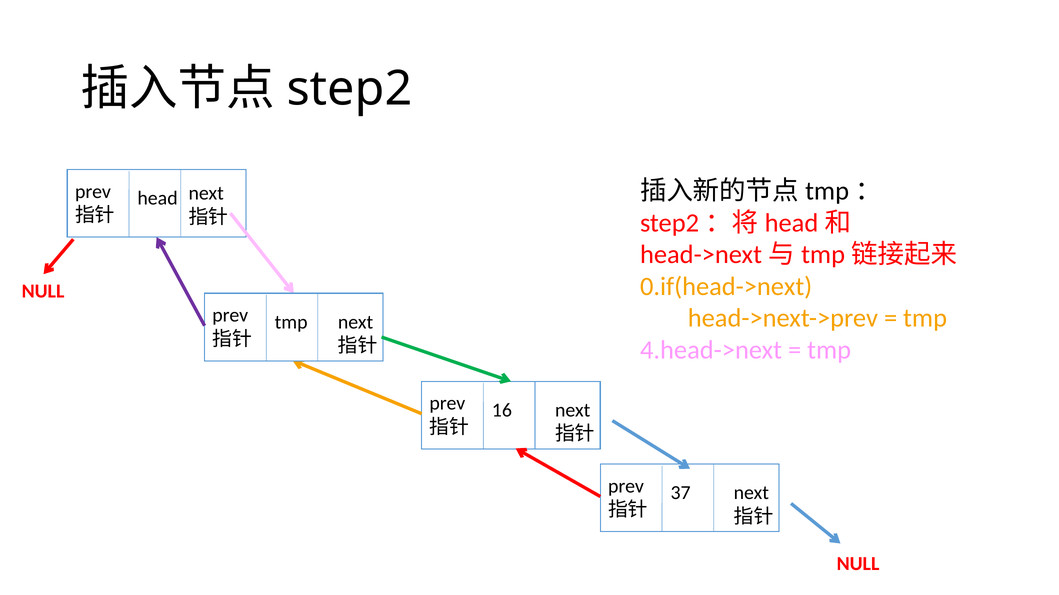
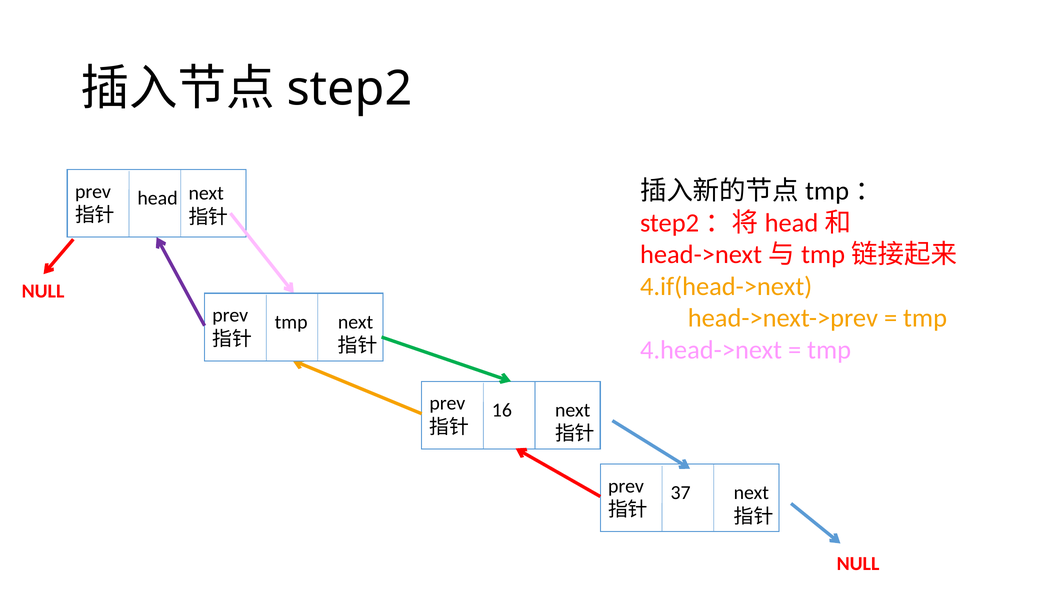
0.if(head->next: 0.if(head->next -> 4.if(head->next
